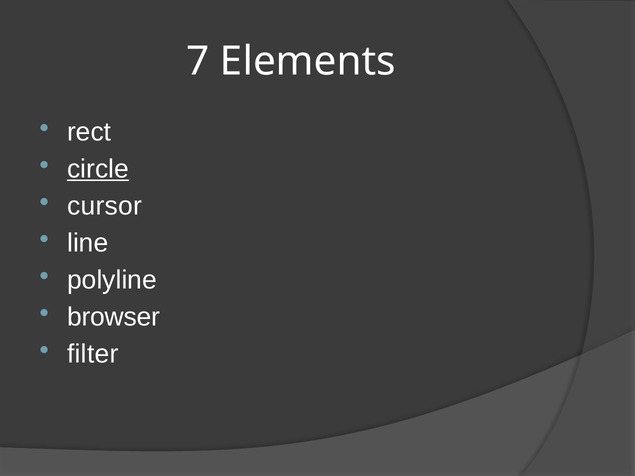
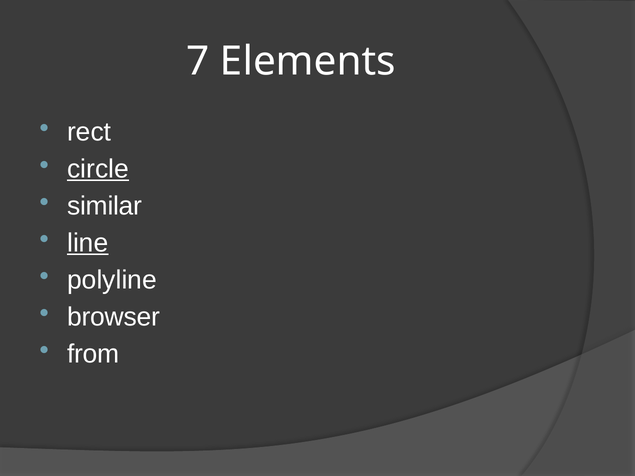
cursor: cursor -> similar
line underline: none -> present
filter: filter -> from
